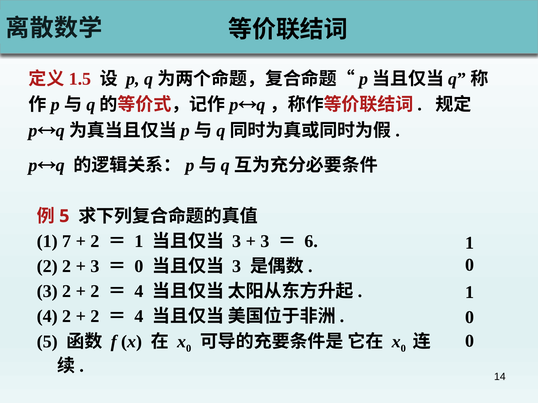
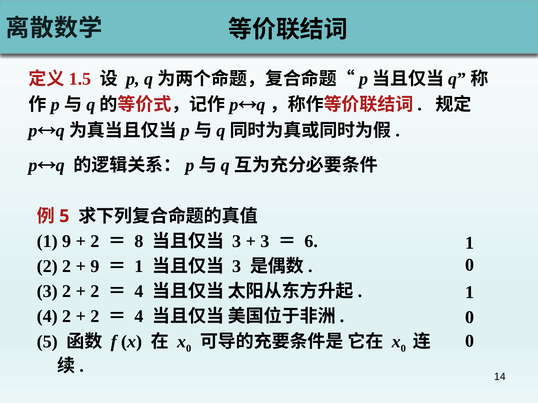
1 7: 7 -> 9
1 at (139, 241): 1 -> 8
3 at (95, 267): 3 -> 9
0 at (139, 267): 0 -> 1
